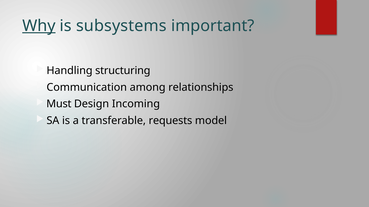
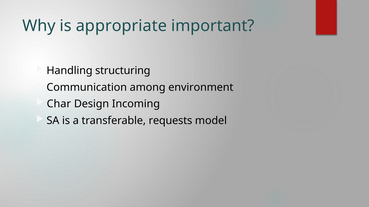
Why underline: present -> none
subsystems: subsystems -> appropriate
relationships: relationships -> environment
Must: Must -> Char
